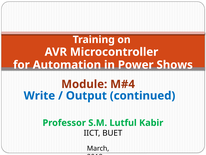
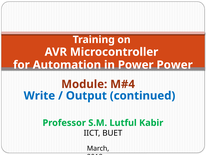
Power Shows: Shows -> Power
